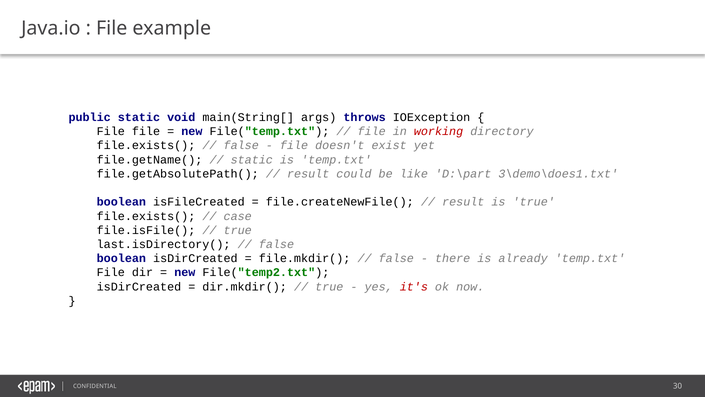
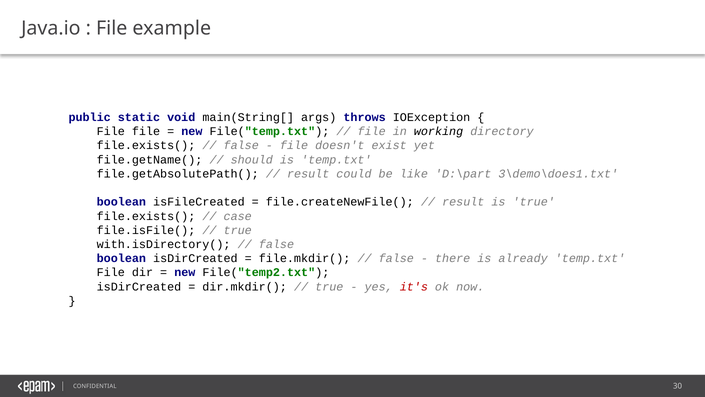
working colour: red -> black
static at (252, 160): static -> should
last.isDirectory(: last.isDirectory( -> with.isDirectory(
